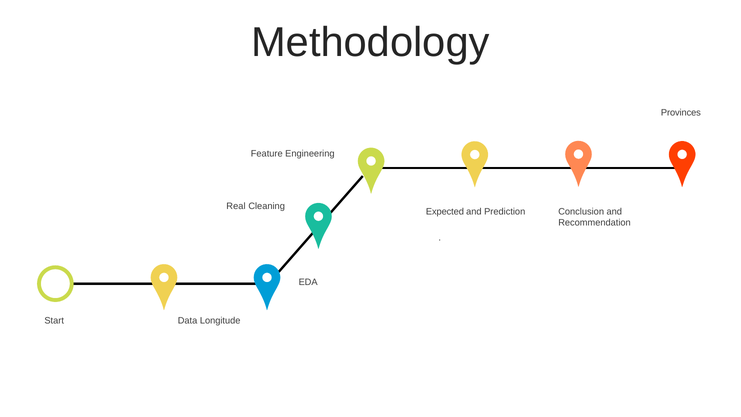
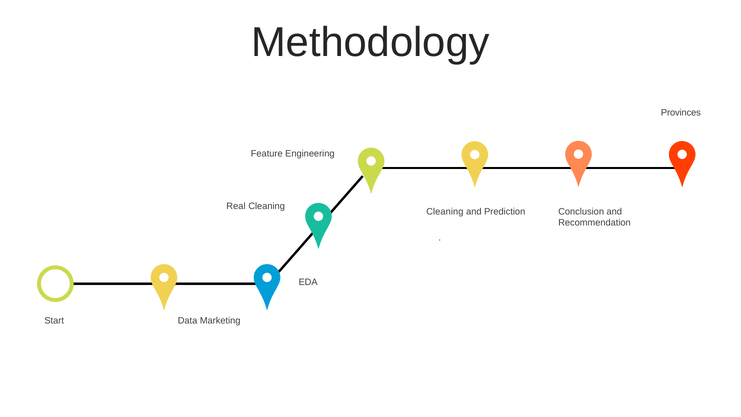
Expected at (445, 211): Expected -> Cleaning
Longitude: Longitude -> Marketing
